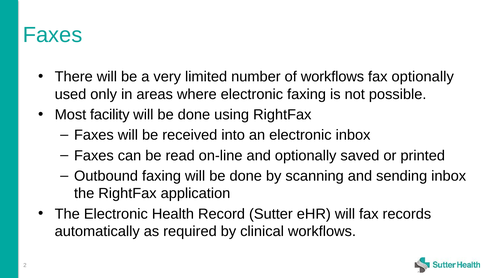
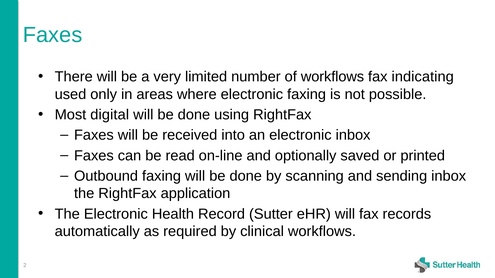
fax optionally: optionally -> indicating
facility: facility -> digital
